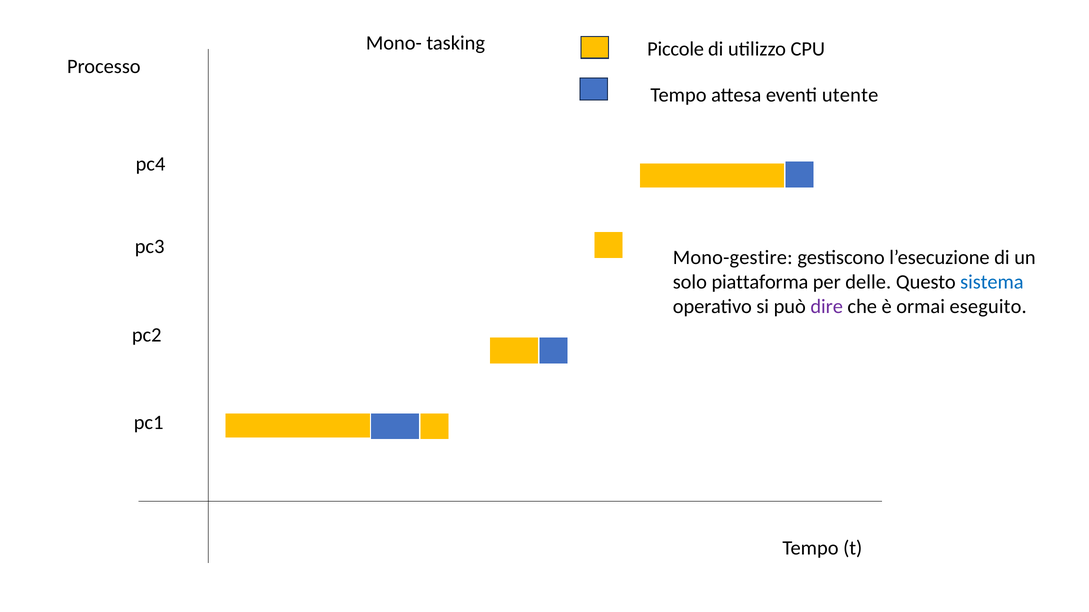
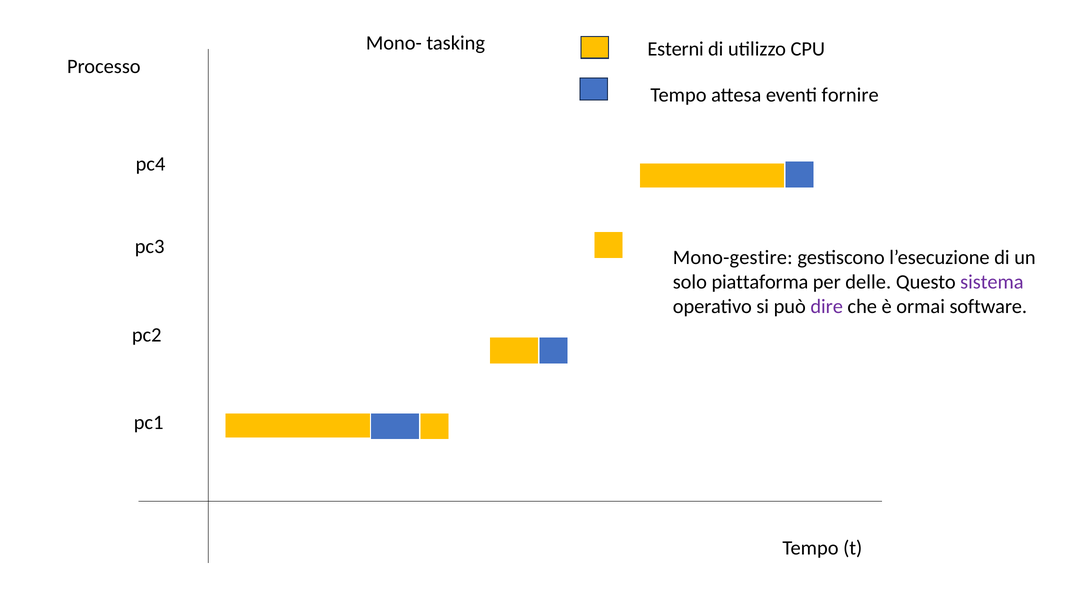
Piccole: Piccole -> Esterni
utente: utente -> fornire
sistema colour: blue -> purple
eseguito: eseguito -> software
